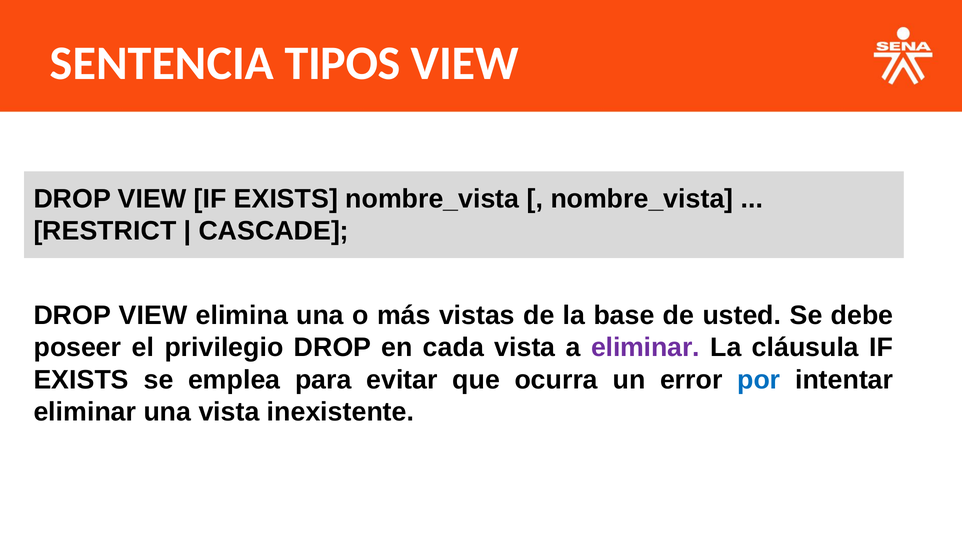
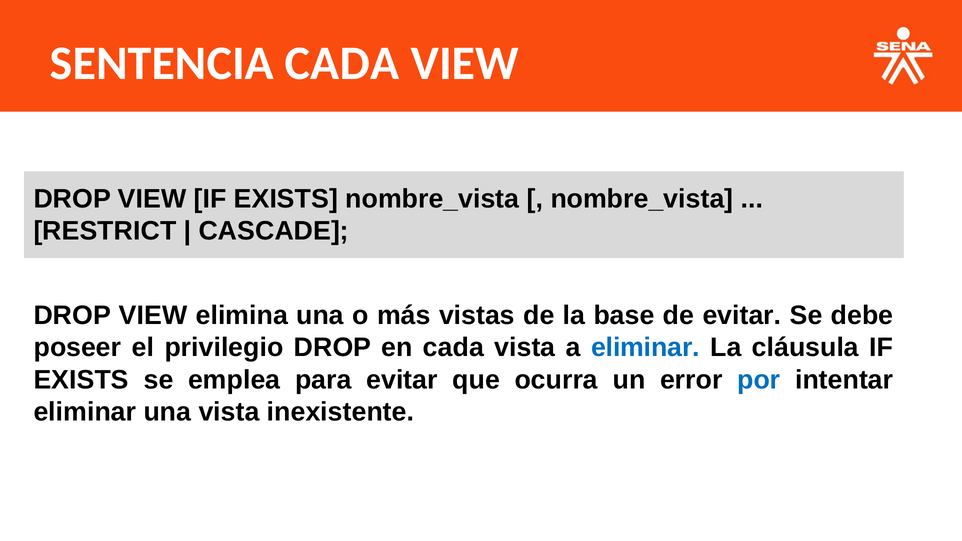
SENTENCIA TIPOS: TIPOS -> CADA
de usted: usted -> evitar
eliminar at (645, 348) colour: purple -> blue
